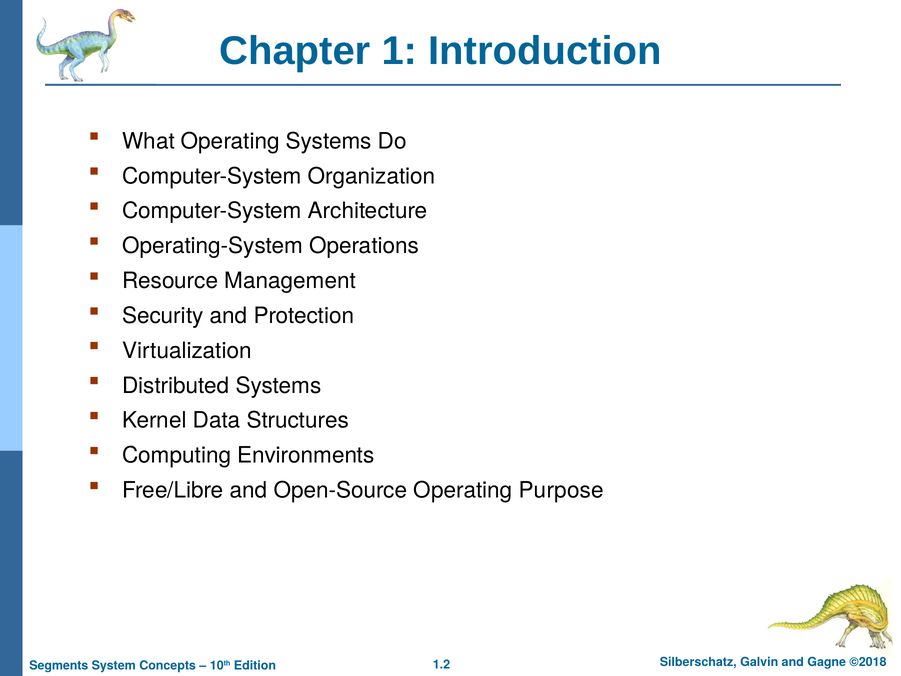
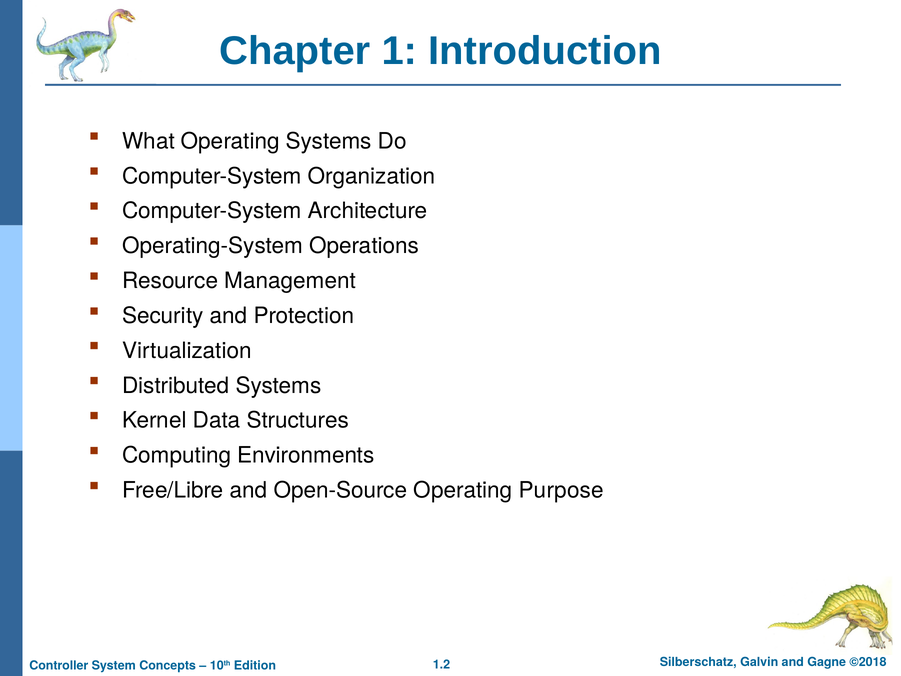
Segments: Segments -> Controller
